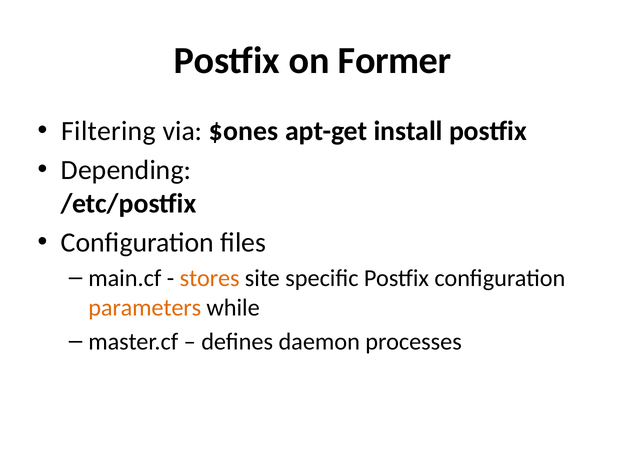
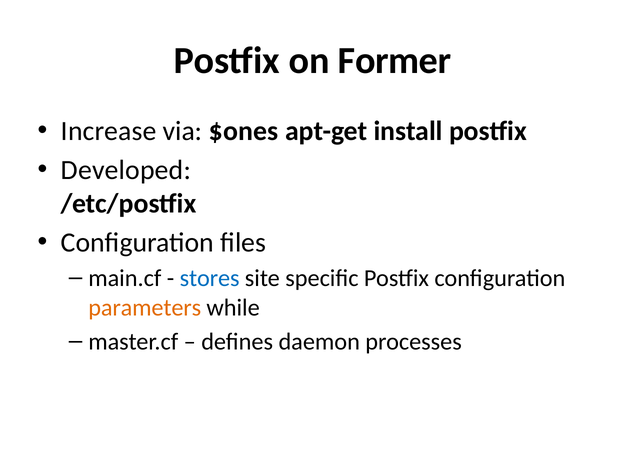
Filtering: Filtering -> Increase
Depending: Depending -> Developed
stores colour: orange -> blue
